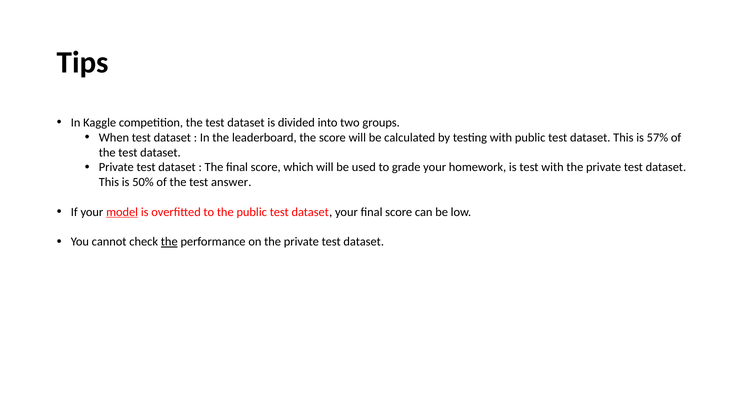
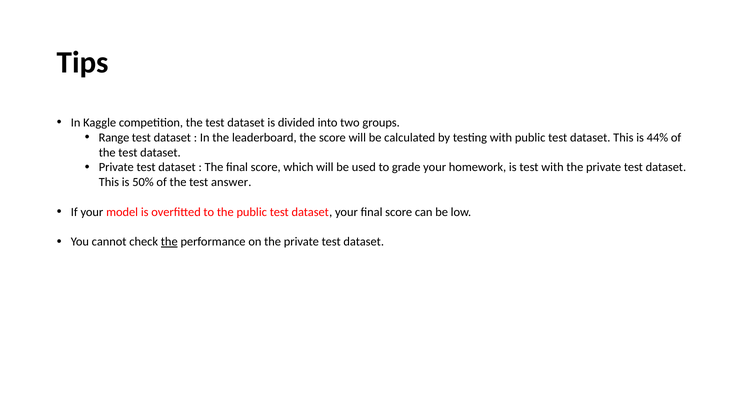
When: When -> Range
57%: 57% -> 44%
model underline: present -> none
